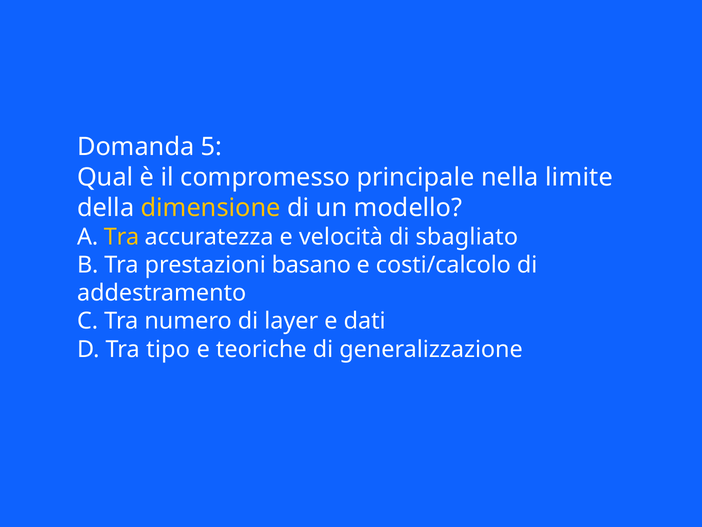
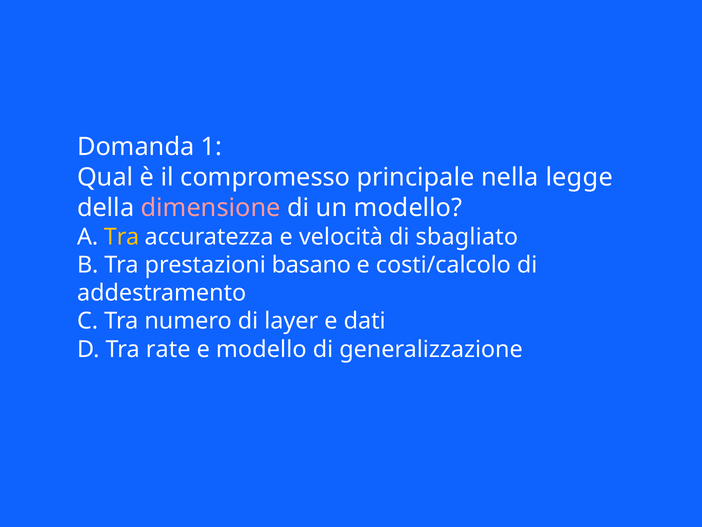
5: 5 -> 1
limite: limite -> legge
dimensione colour: yellow -> pink
tipo: tipo -> rate
e teoriche: teoriche -> modello
